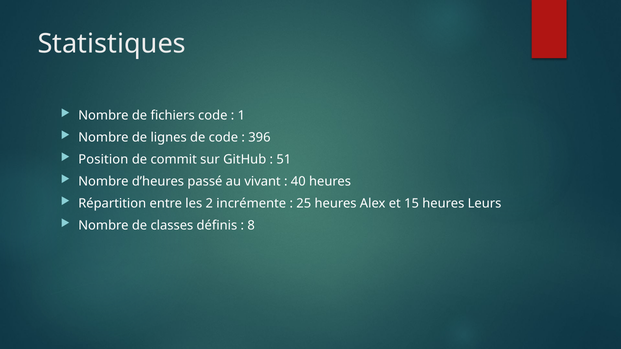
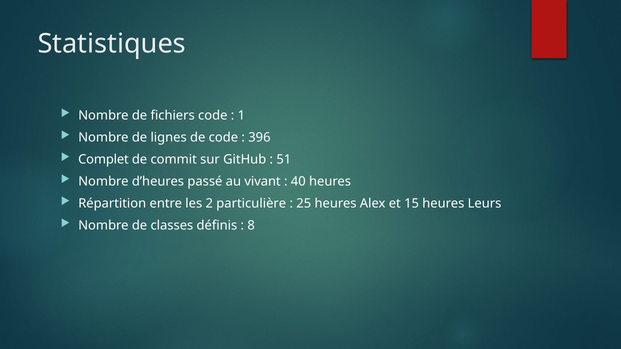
Position: Position -> Complet
incrémente: incrémente -> particulière
